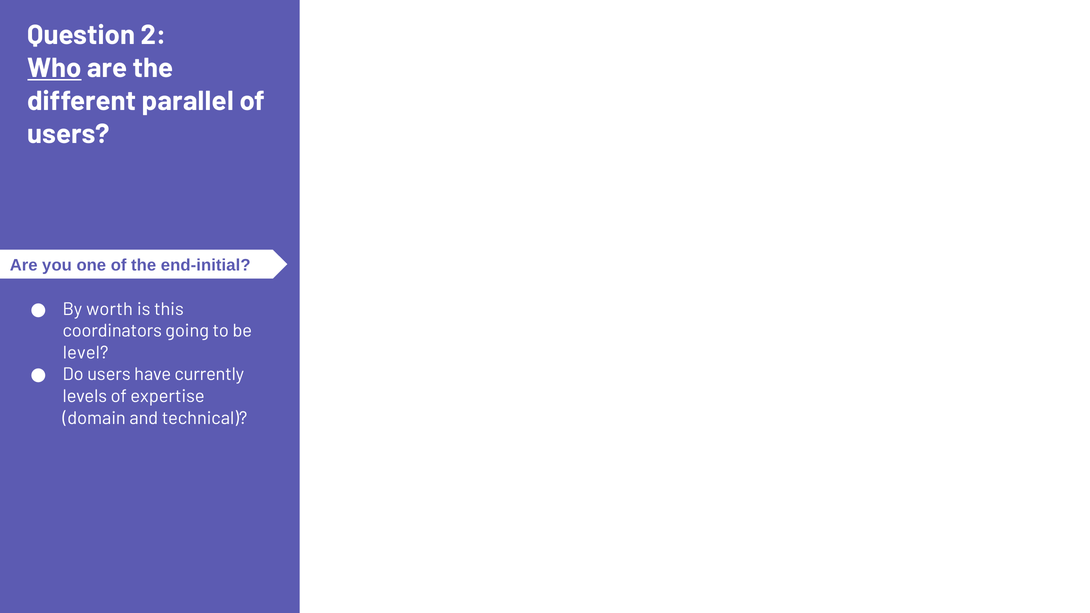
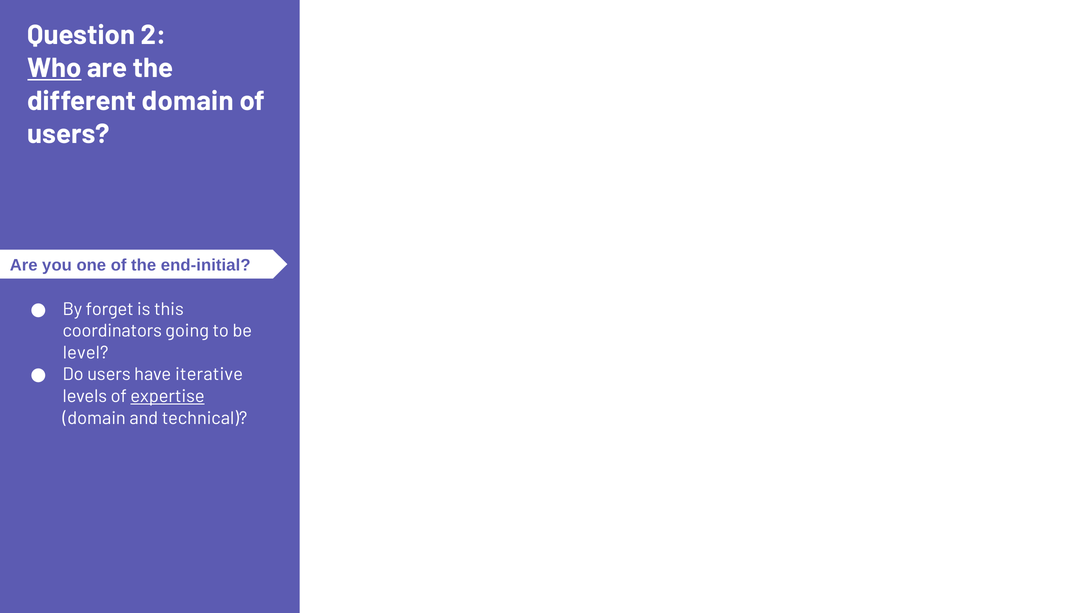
different parallel: parallel -> domain
worth: worth -> forget
currently: currently -> iterative
expertise underline: none -> present
